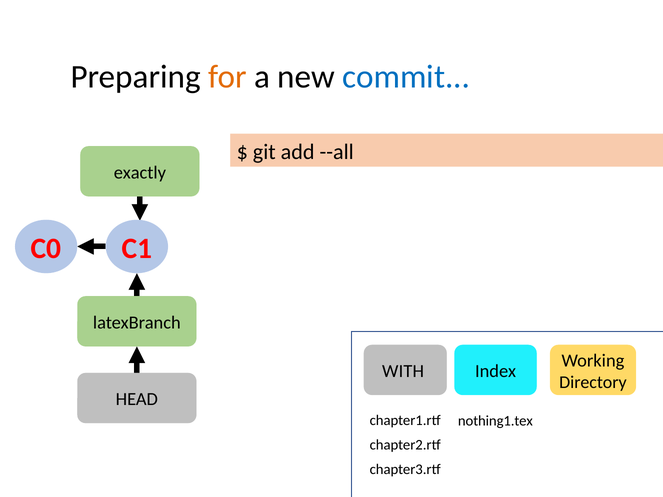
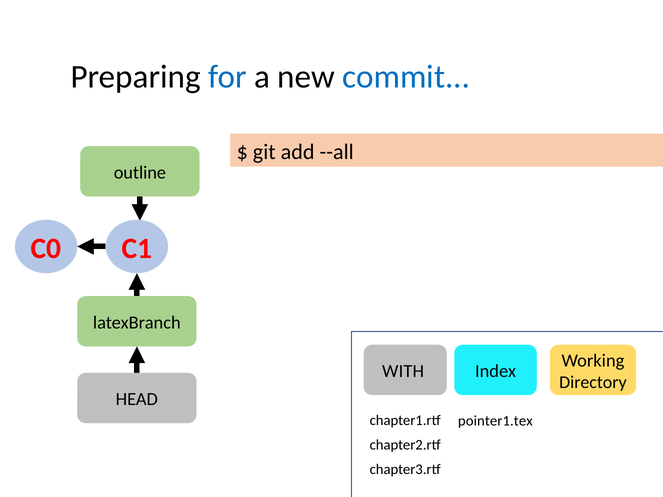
for colour: orange -> blue
exactly: exactly -> outline
nothing1.tex: nothing1.tex -> pointer1.tex
